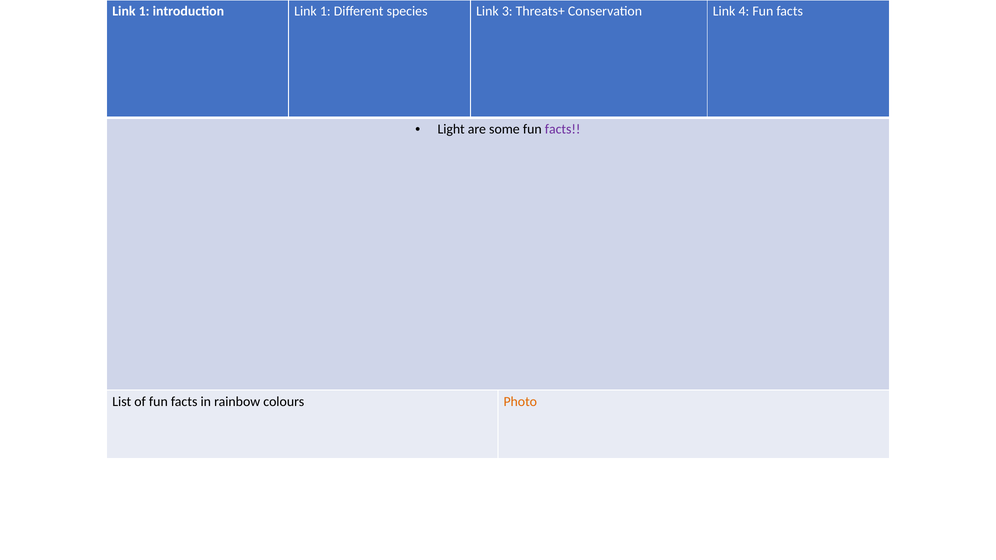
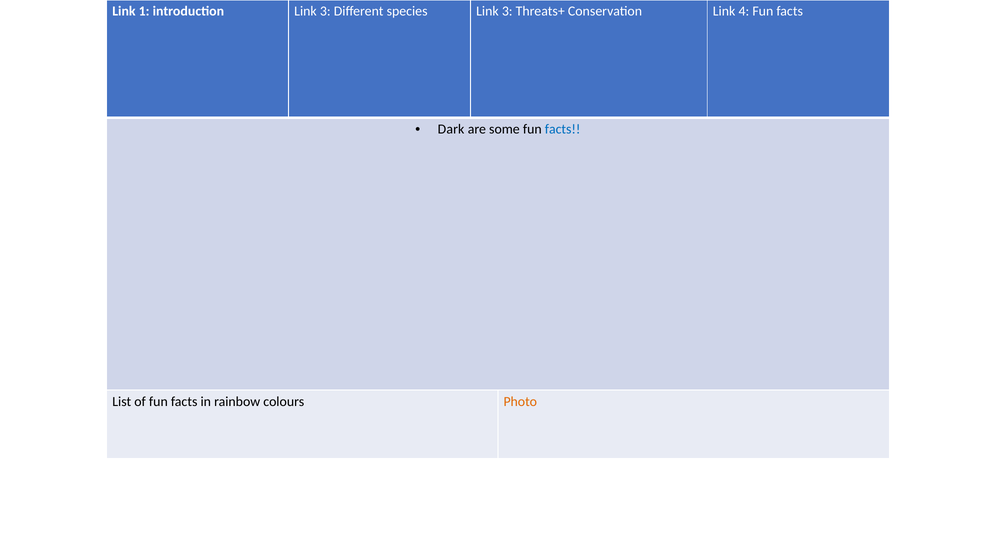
introduction Link 1: 1 -> 3
Light: Light -> Dark
facts at (563, 129) colour: purple -> blue
